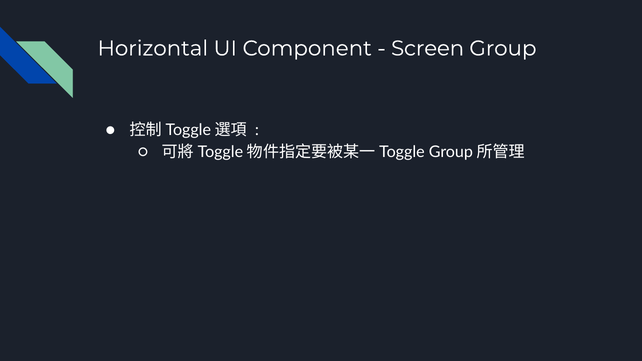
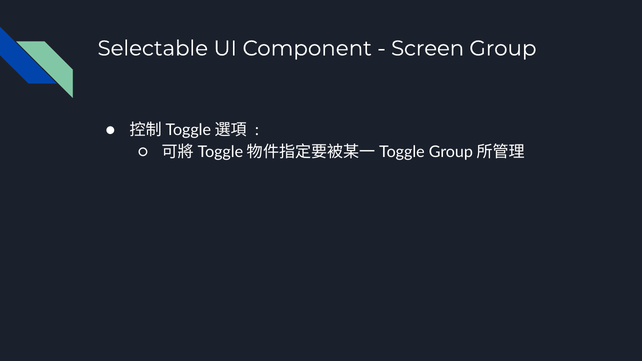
Horizontal: Horizontal -> Selectable
